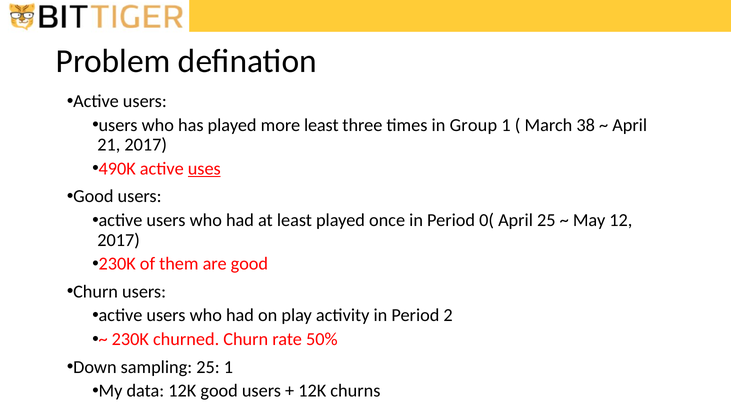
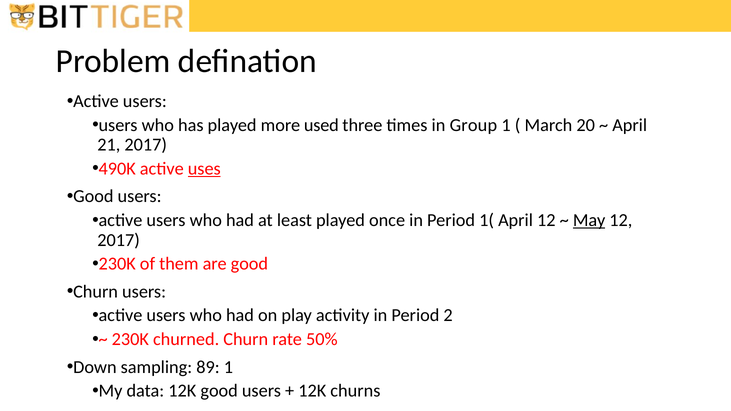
more least: least -> used
38: 38 -> 20
0(: 0( -> 1(
April 25: 25 -> 12
May underline: none -> present
sampling 25: 25 -> 89
